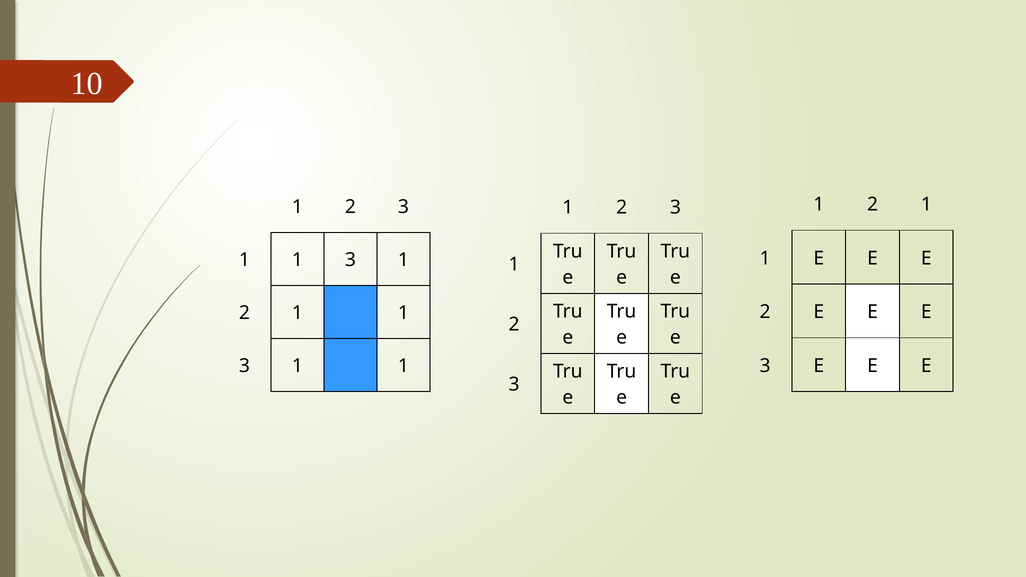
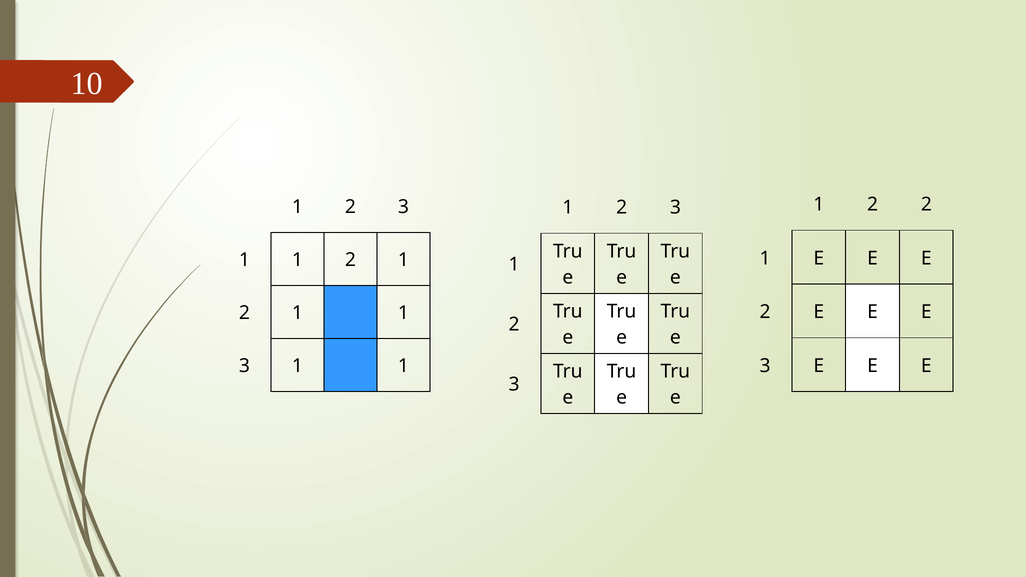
1 at (926, 204): 1 -> 2
3 at (350, 260): 3 -> 2
